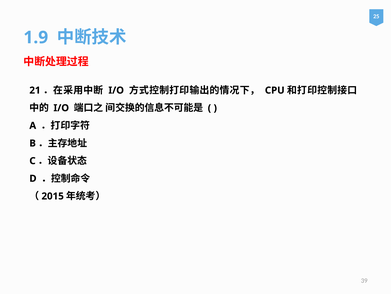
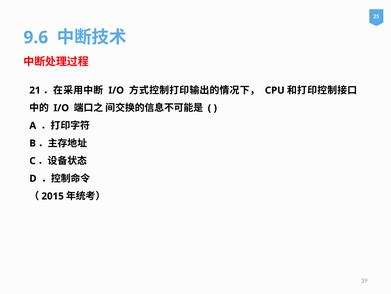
1.9: 1.9 -> 9.6
